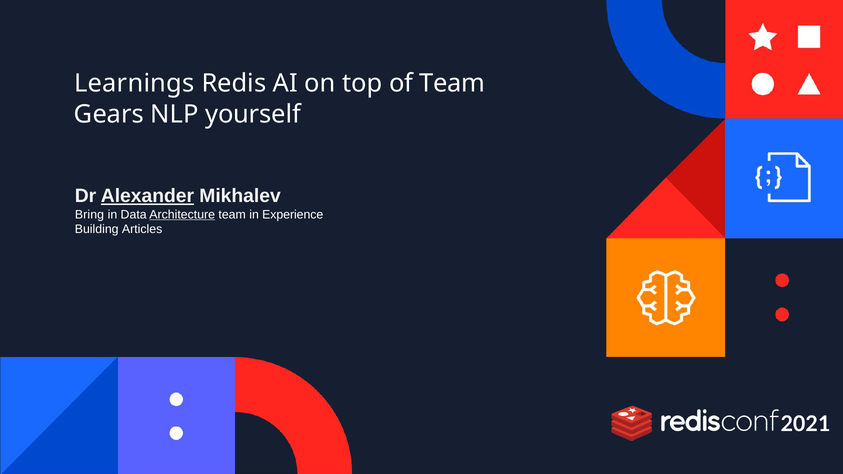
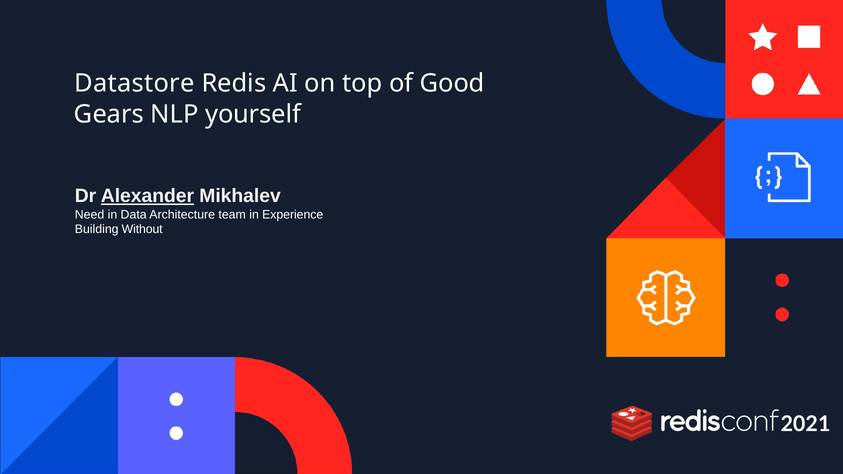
Learnings: Learnings -> Datastore
of Team: Team -> Good
Bring: Bring -> Need
Architecture underline: present -> none
Articles: Articles -> Without
